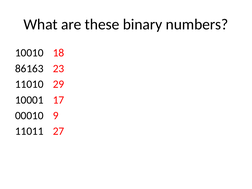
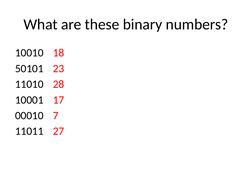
86163: 86163 -> 50101
29: 29 -> 28
9: 9 -> 7
